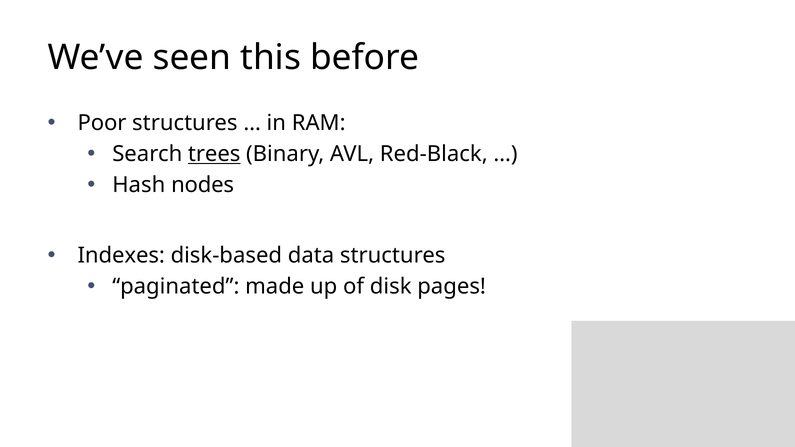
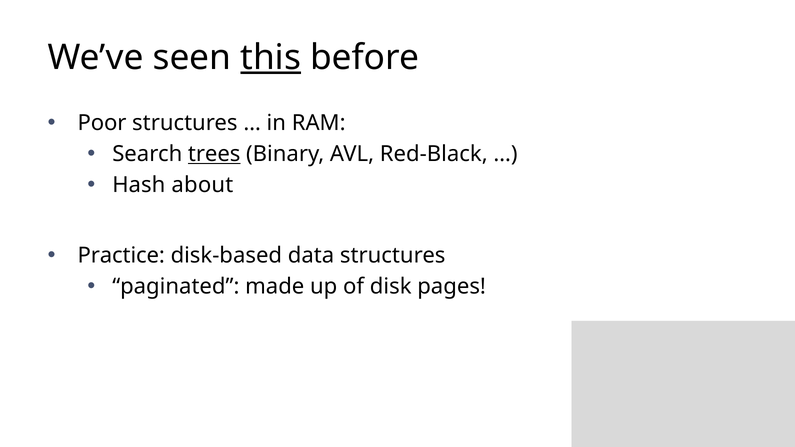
this underline: none -> present
nodes: nodes -> about
Indexes: Indexes -> Practice
